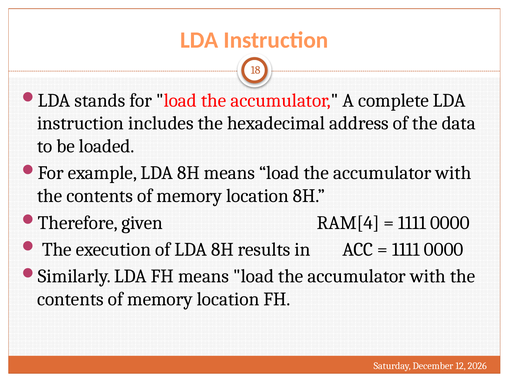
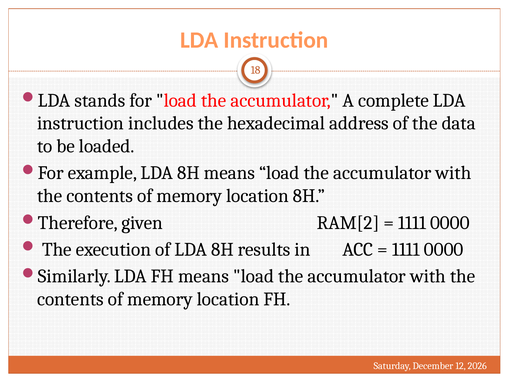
RAM[4: RAM[4 -> RAM[2
